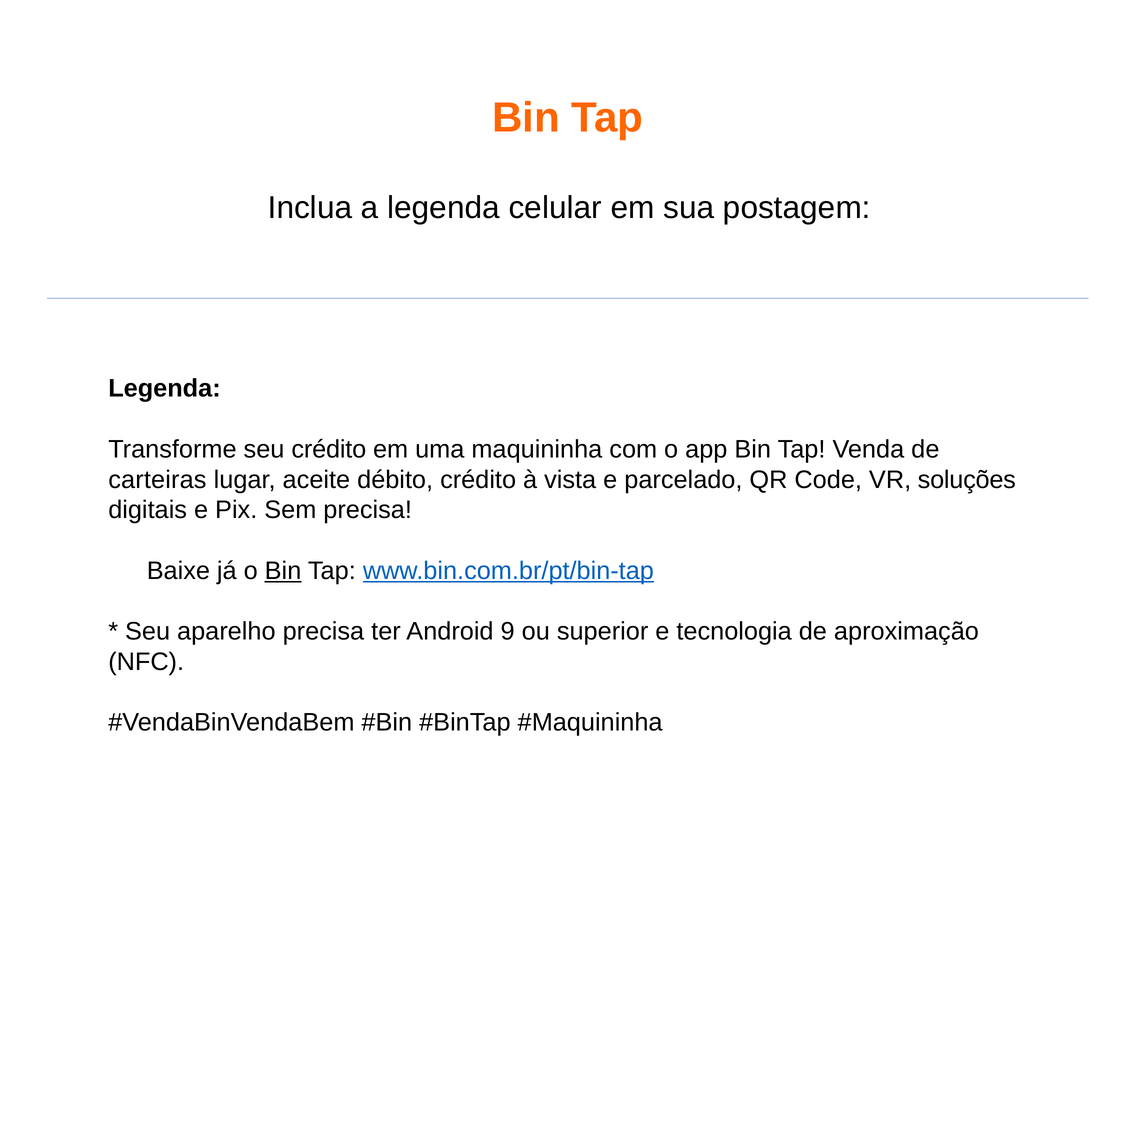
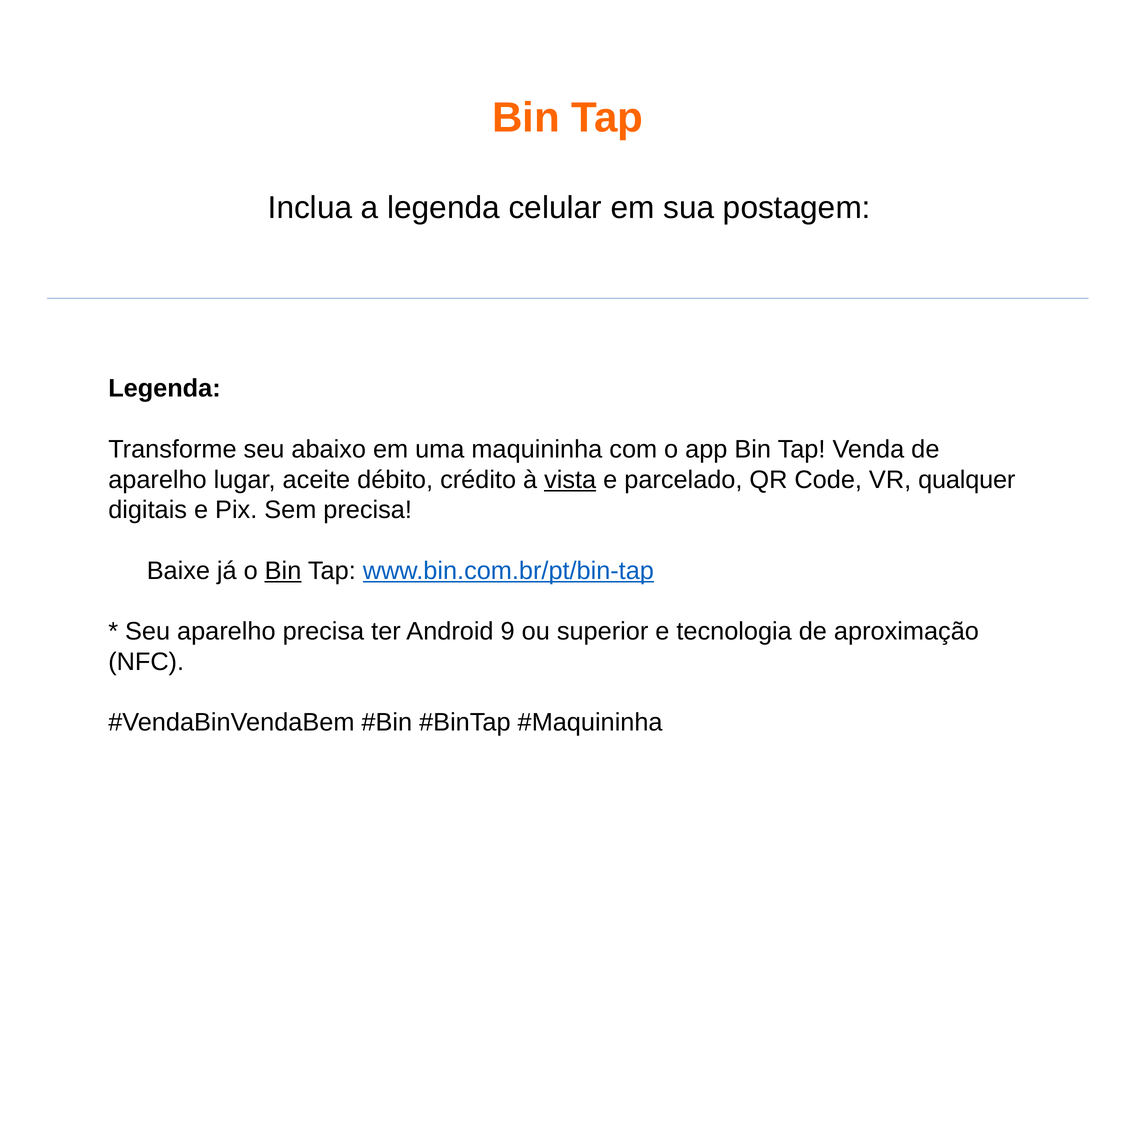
seu crédito: crédito -> abaixo
carteiras at (157, 480): carteiras -> aparelho
vista underline: none -> present
VR soluções: soluções -> qualquer
